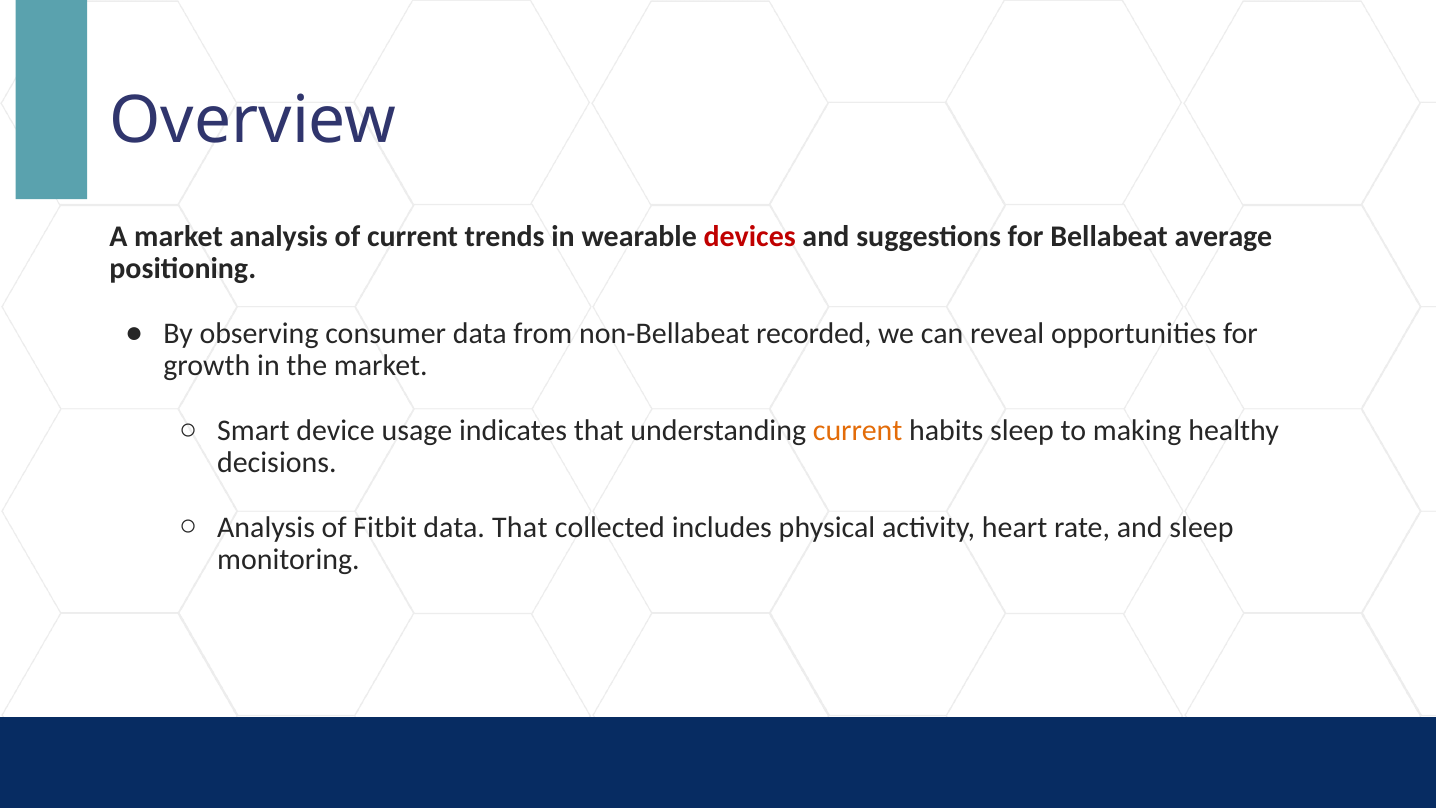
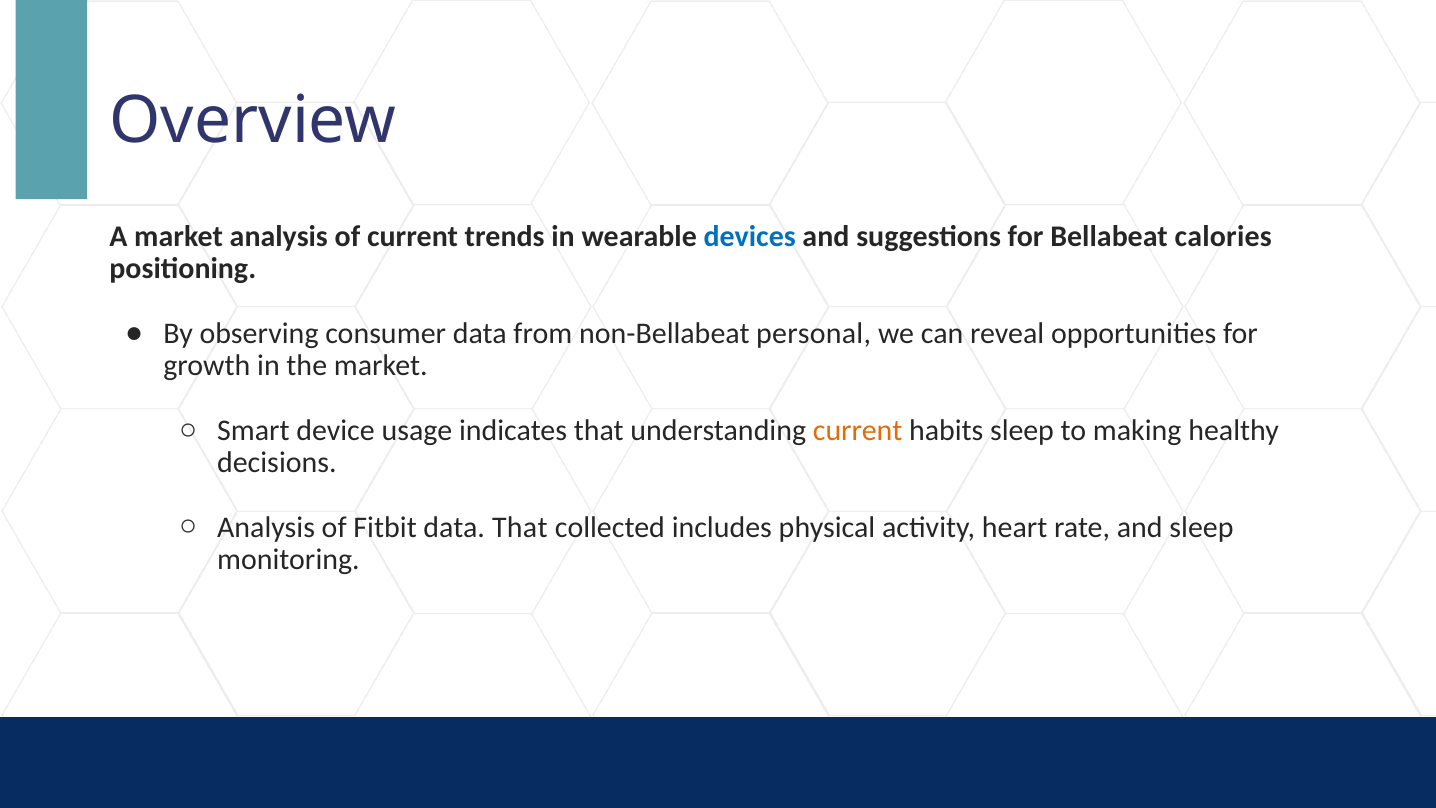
devices colour: red -> blue
average: average -> calories
recorded: recorded -> personal
